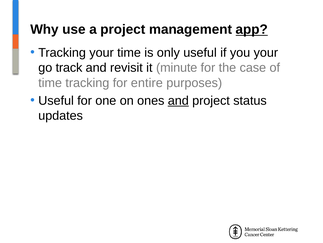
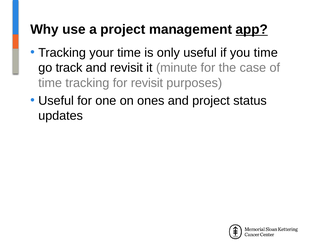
you your: your -> time
for entire: entire -> revisit
and at (178, 100) underline: present -> none
